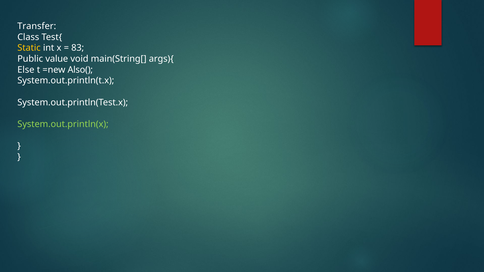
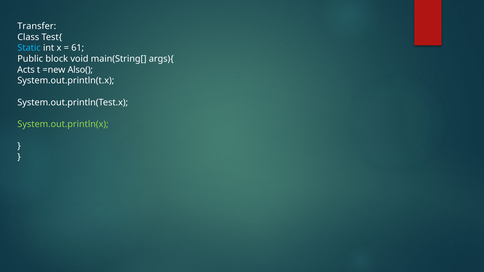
Static colour: yellow -> light blue
83: 83 -> 61
value: value -> block
Else: Else -> Acts
